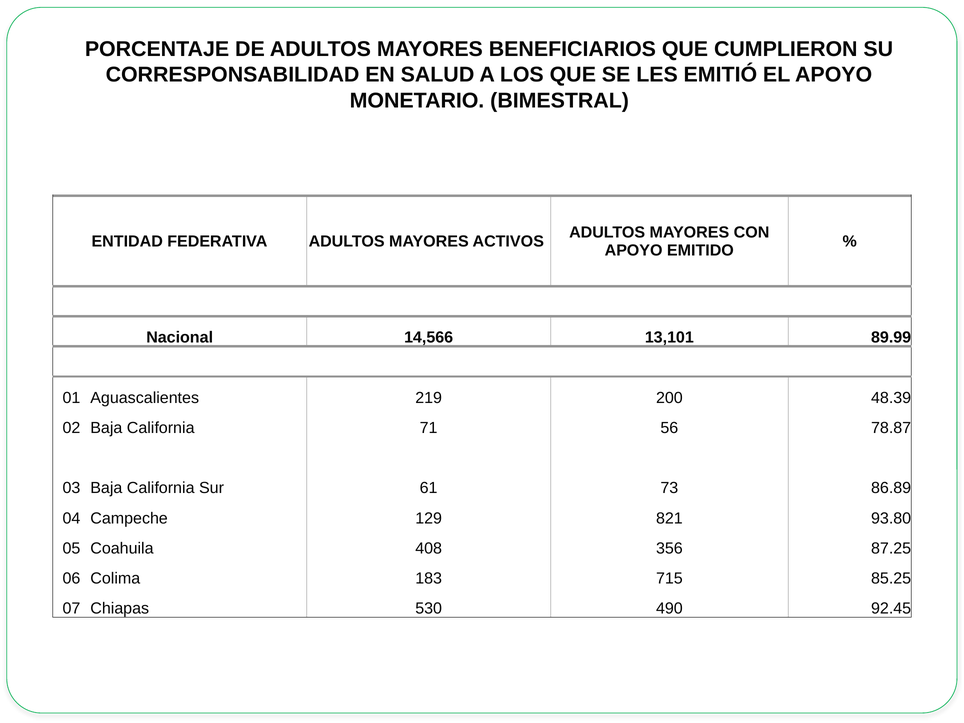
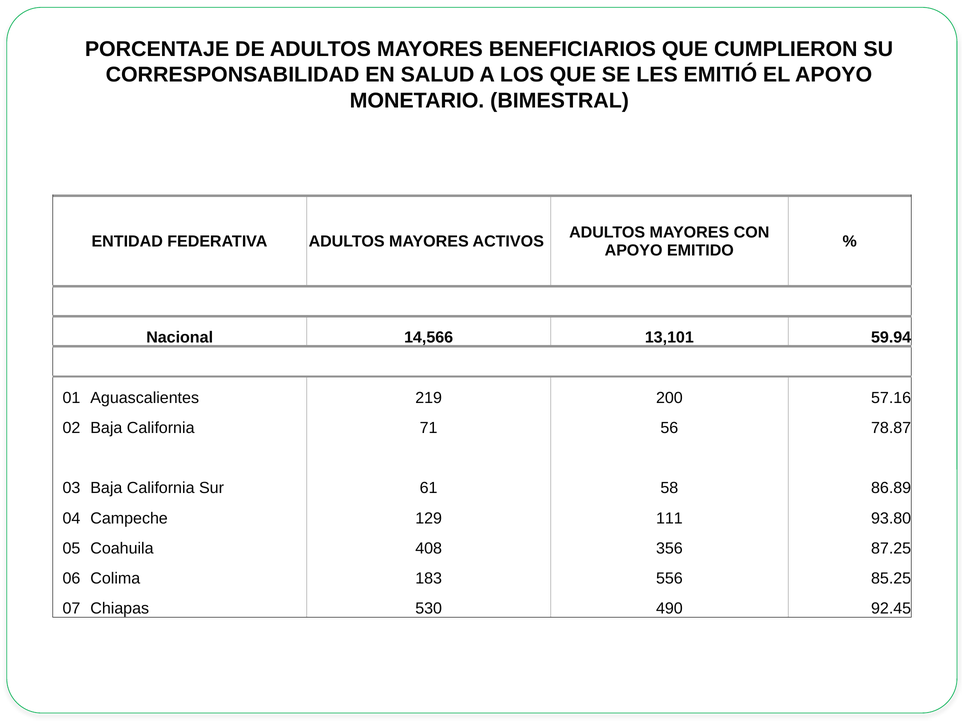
89.99: 89.99 -> 59.94
48.39: 48.39 -> 57.16
73: 73 -> 58
821: 821 -> 111
715: 715 -> 556
